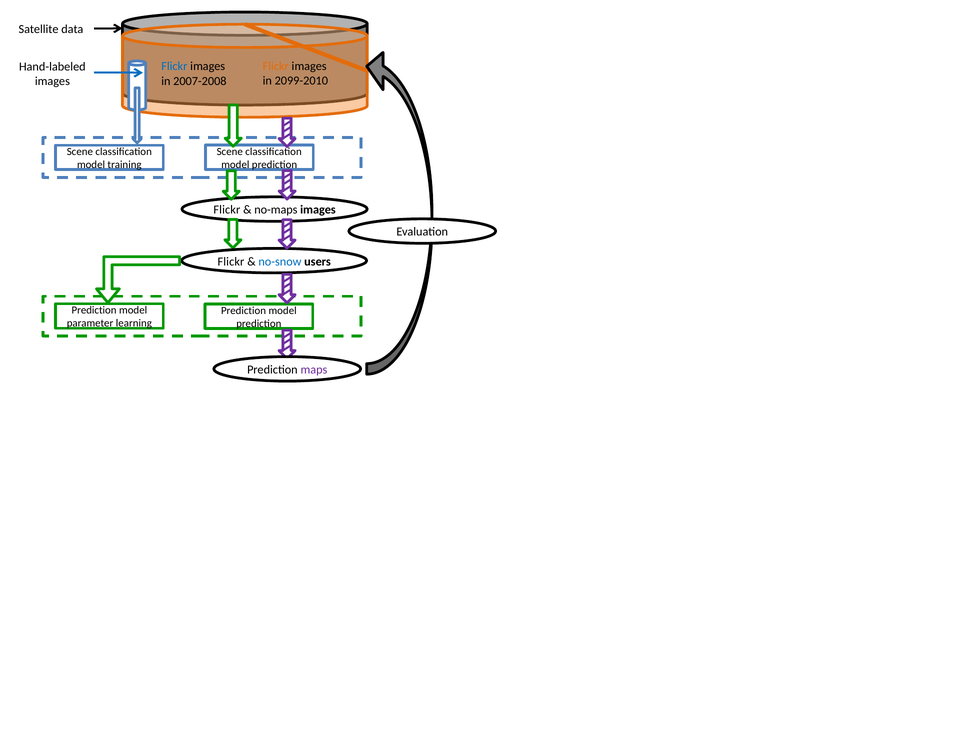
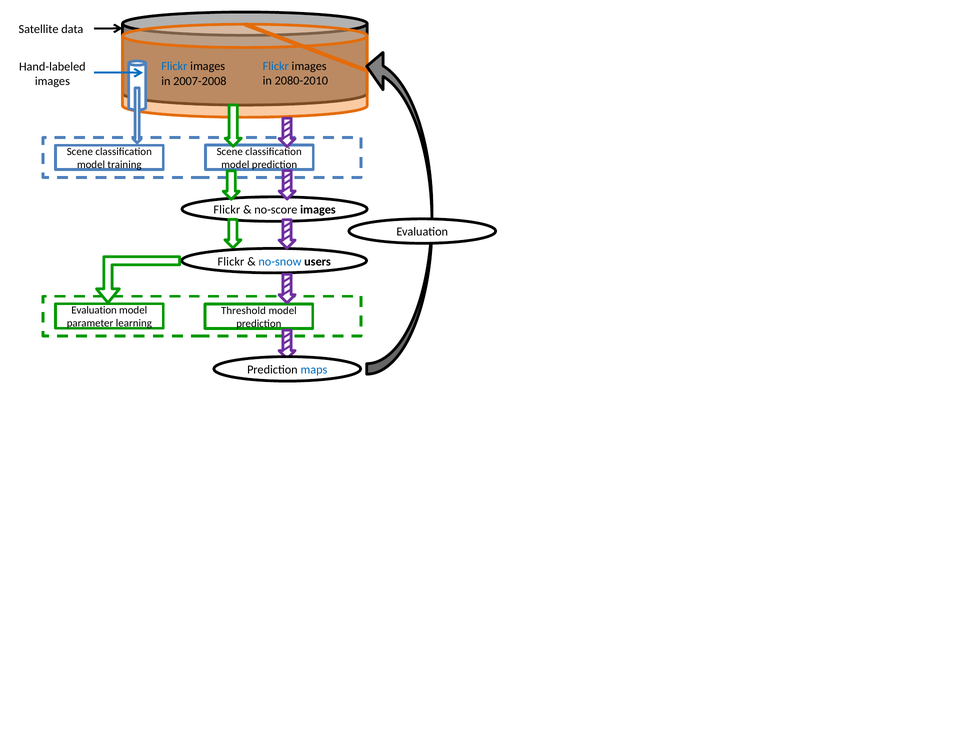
Flickr at (276, 66) colour: orange -> blue
2099-2010: 2099-2010 -> 2080-2010
no-maps: no-maps -> no-score
Prediction at (94, 310): Prediction -> Evaluation
Prediction at (243, 311): Prediction -> Threshold
maps colour: purple -> blue
